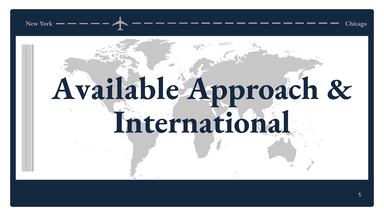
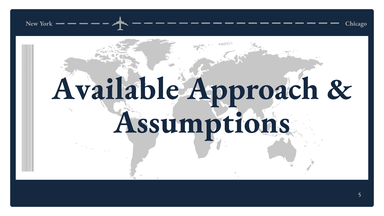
International: International -> Assumptions
